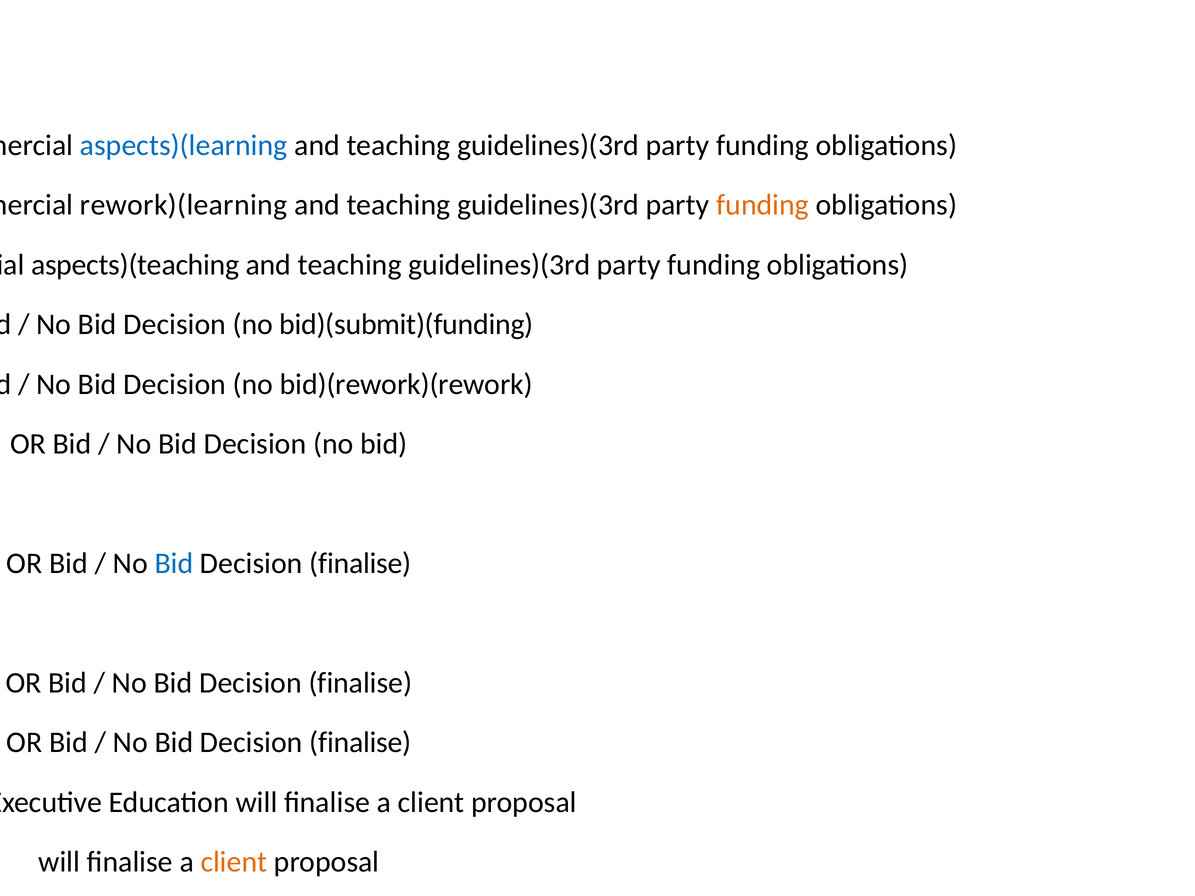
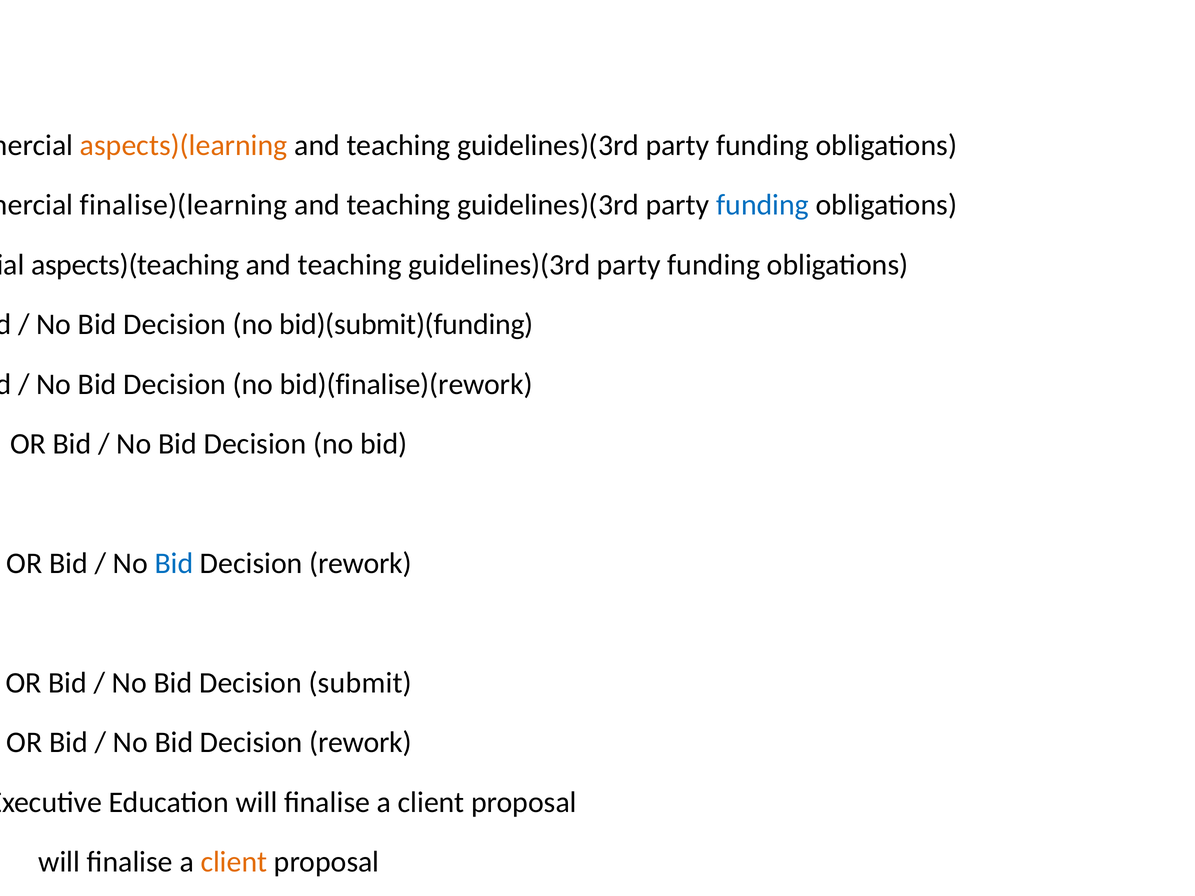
aspects)(learning colour: blue -> orange
rework)(learning: rework)(learning -> finalise)(learning
funding at (763, 205) colour: orange -> blue
bid)(rework)(rework: bid)(rework)(rework -> bid)(finalise)(rework
finalise at (360, 564): finalise -> rework
finalise at (360, 683): finalise -> submit
finalise at (360, 743): finalise -> rework
